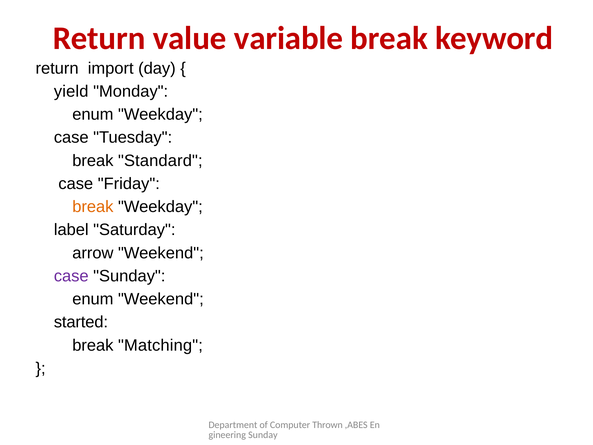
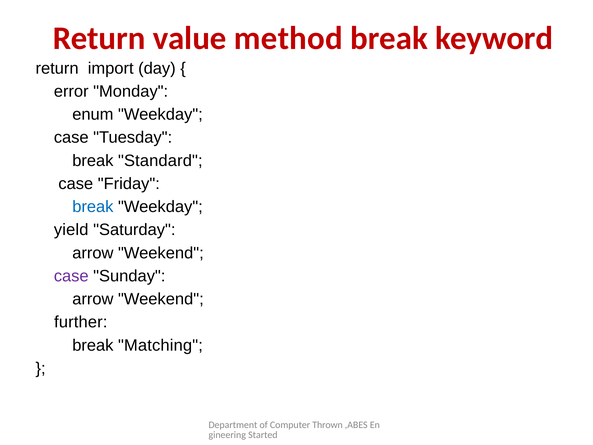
variable: variable -> method
yield: yield -> error
break at (93, 207) colour: orange -> blue
label: label -> yield
enum at (93, 299): enum -> arrow
started: started -> further
Sunday at (263, 435): Sunday -> Started
